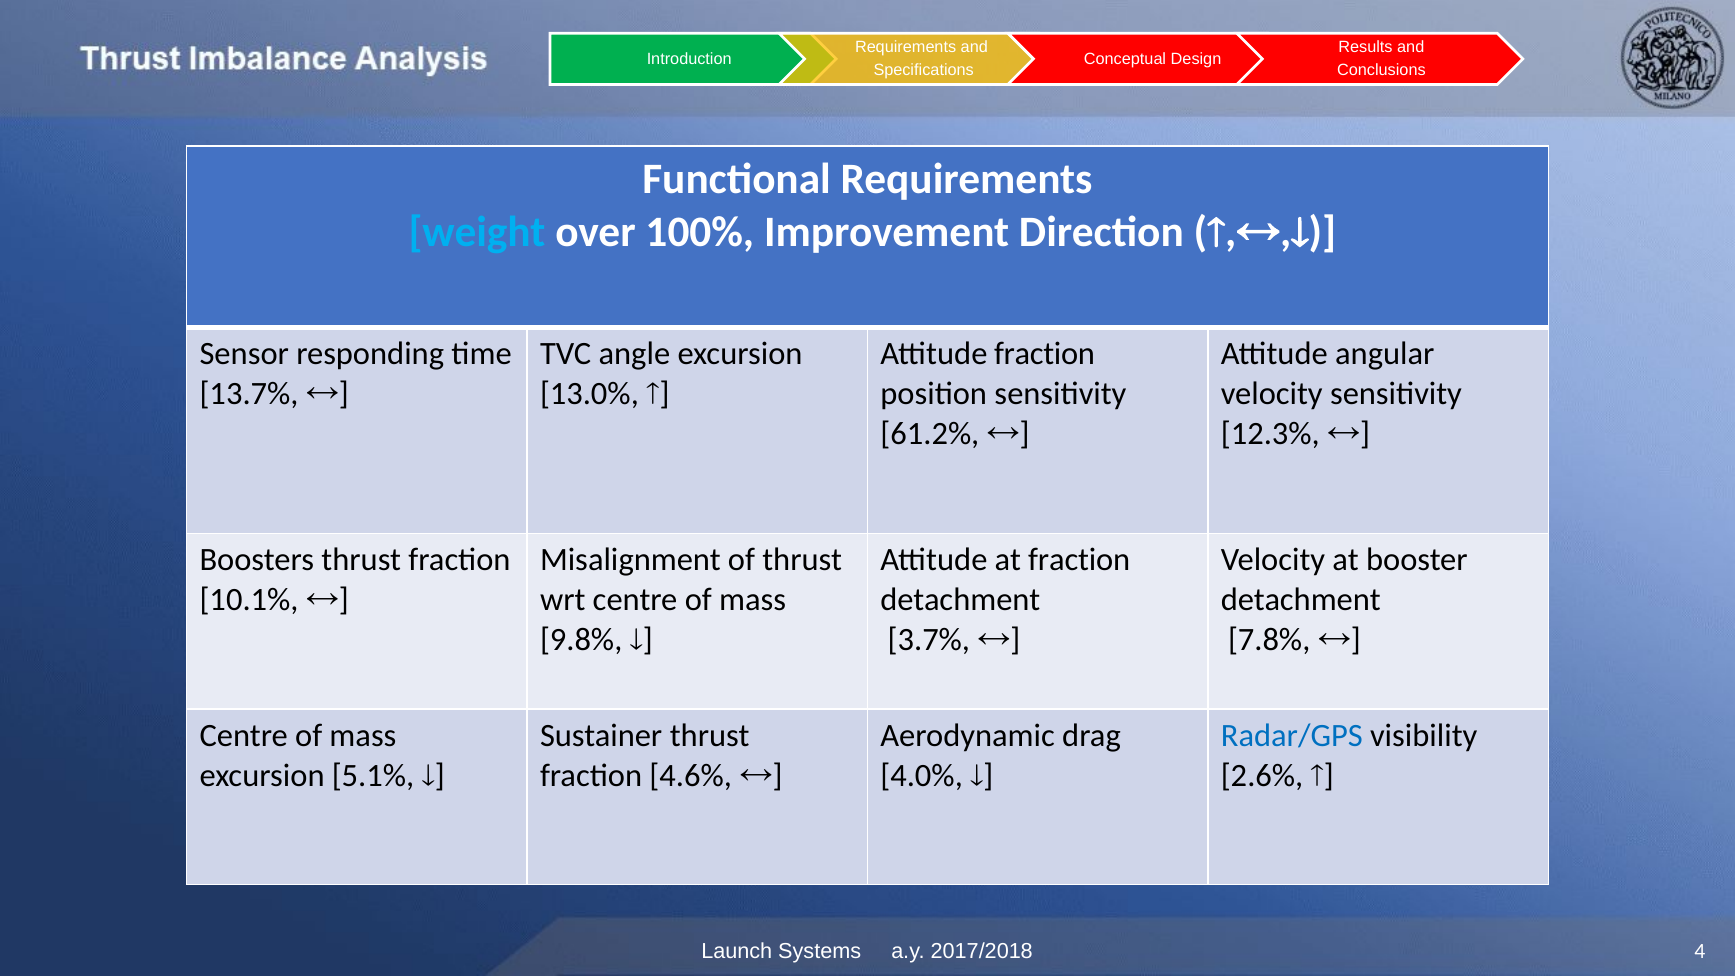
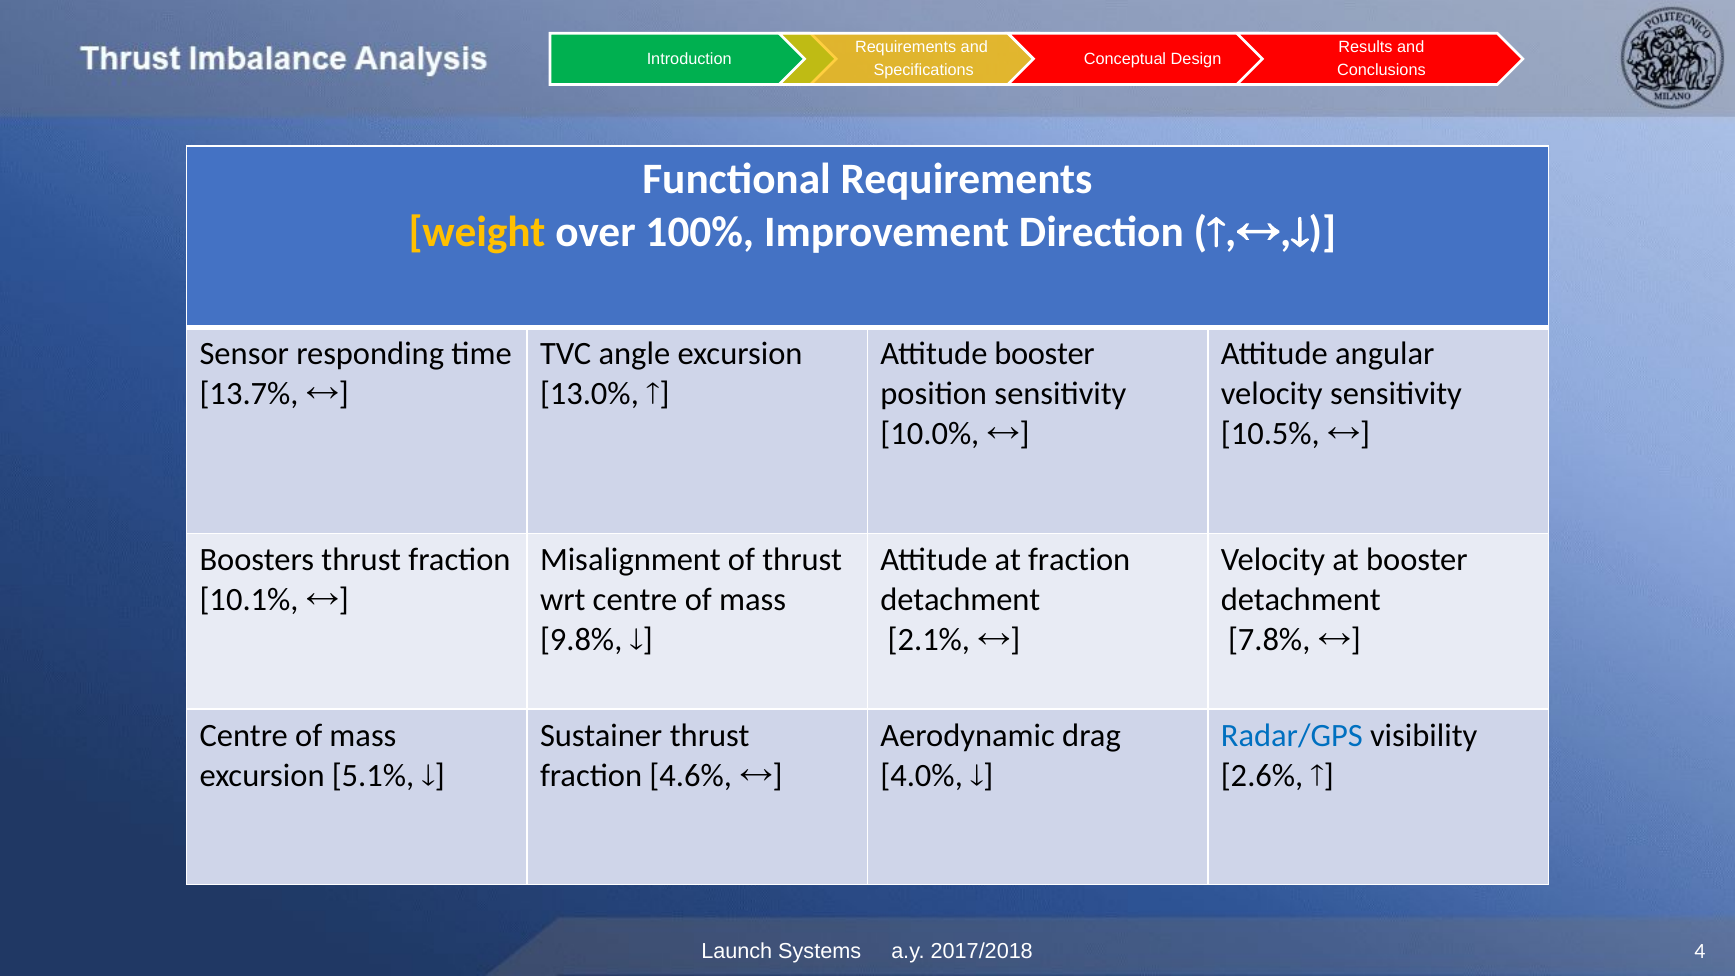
weight colour: light blue -> yellow
Attitude fraction: fraction -> booster
61.2%: 61.2% -> 10.0%
12.3%: 12.3% -> 10.5%
3.7%: 3.7% -> 2.1%
